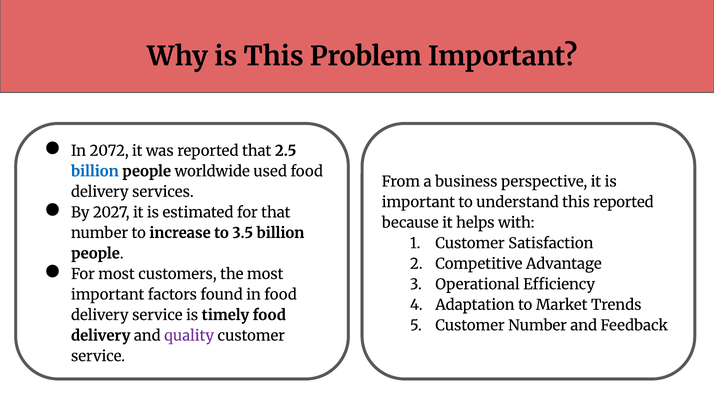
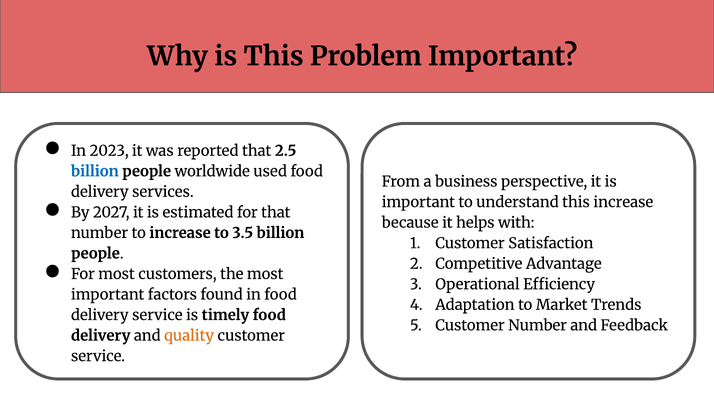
2072: 2072 -> 2023
this reported: reported -> increase
quality colour: purple -> orange
